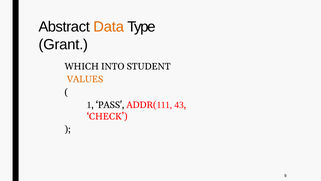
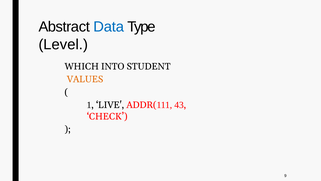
Data colour: orange -> blue
Grant: Grant -> Level
PASS: PASS -> LIVE
